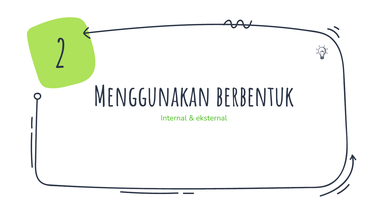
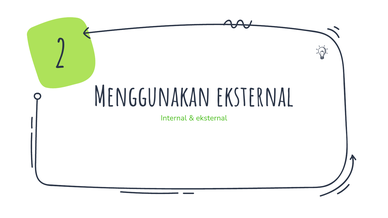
Menggunakan berbentuk: berbentuk -> eksternal
